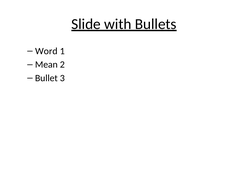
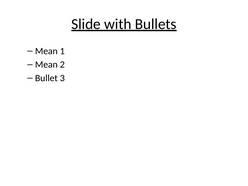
Word at (46, 51): Word -> Mean
